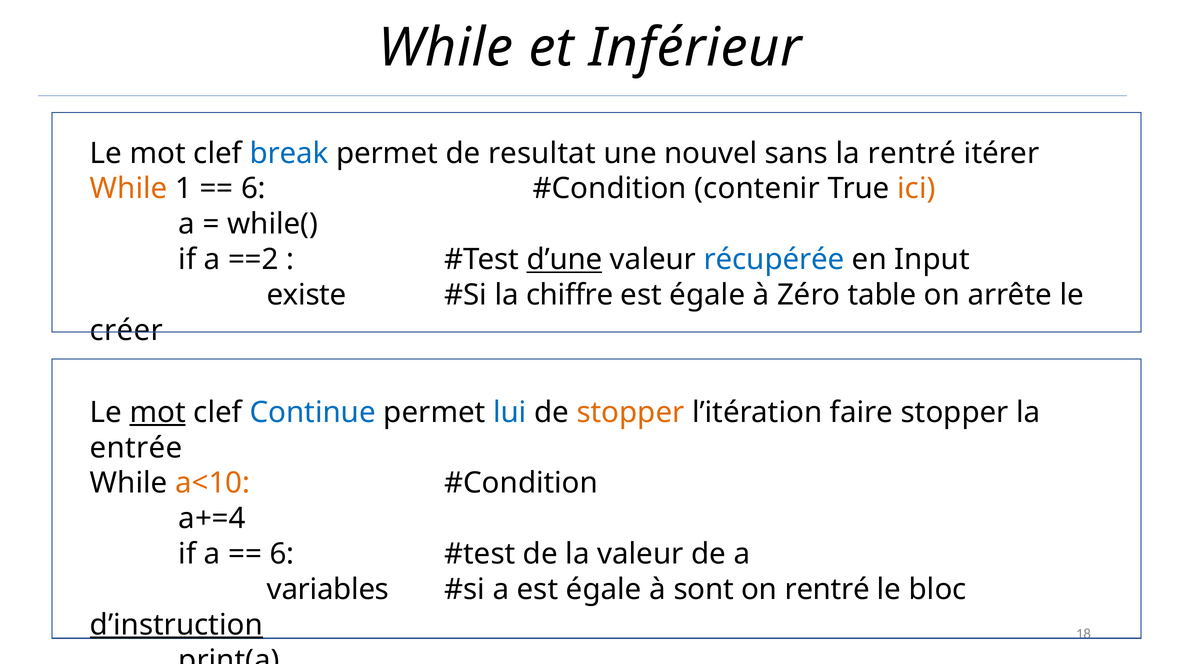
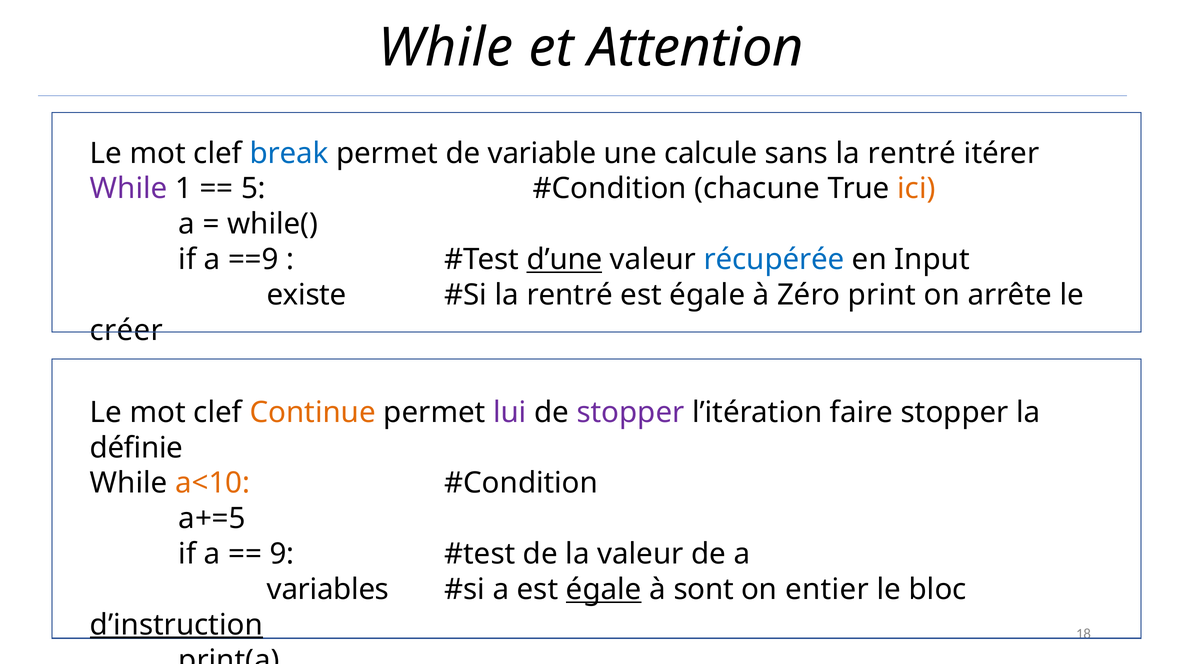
Inférieur: Inférieur -> Attention
resultat: resultat -> variable
nouvel: nouvel -> calcule
While at (129, 189) colour: orange -> purple
6 at (253, 189): 6 -> 5
contenir: contenir -> chacune
==2: ==2 -> ==9
chiffre at (570, 295): chiffre -> rentré
table: table -> print
mot at (158, 413) underline: present -> none
Continue colour: blue -> orange
lui colour: blue -> purple
stopper at (631, 413) colour: orange -> purple
entrée: entrée -> définie
a+=4: a+=4 -> a+=5
6 at (282, 554): 6 -> 9
égale at (604, 590) underline: none -> present
on rentré: rentré -> entier
